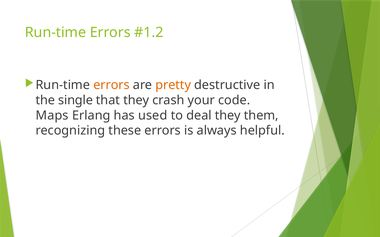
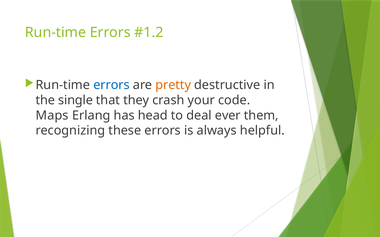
errors at (111, 85) colour: orange -> blue
used: used -> head
deal they: they -> ever
